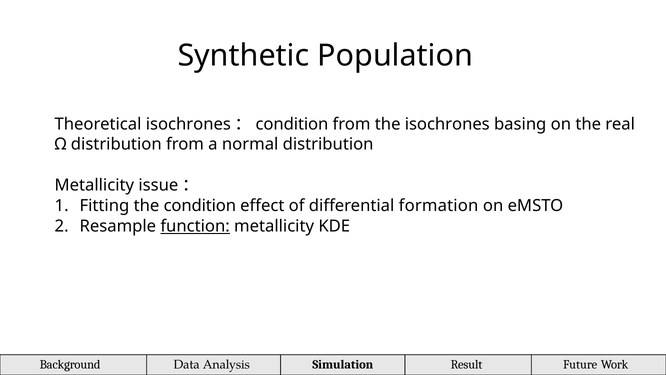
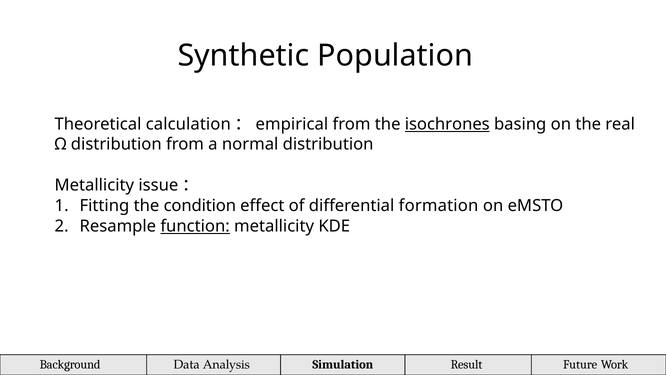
Theoretical isochrones: isochrones -> calculation
condition at (292, 124): condition -> empirical
isochrones at (447, 124) underline: none -> present
